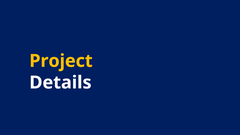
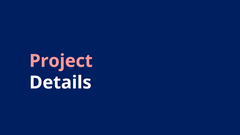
Project colour: yellow -> pink
